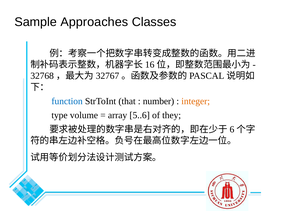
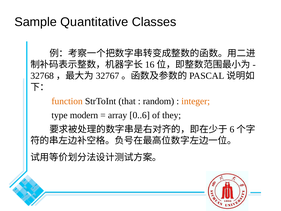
Approaches: Approaches -> Quantitative
function colour: blue -> orange
number: number -> random
volume: volume -> modern
5..6: 5..6 -> 0..6
